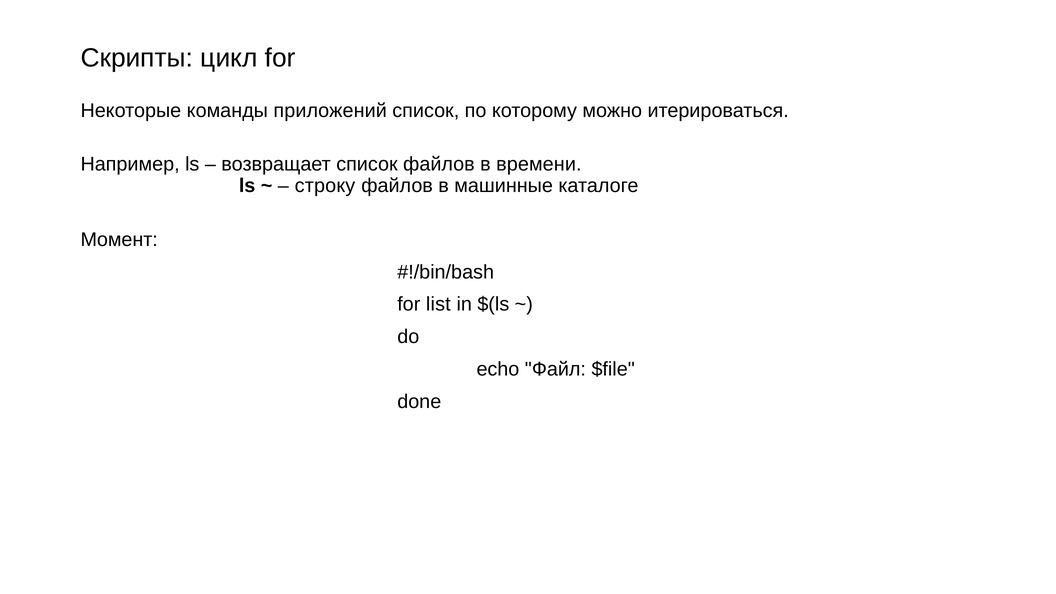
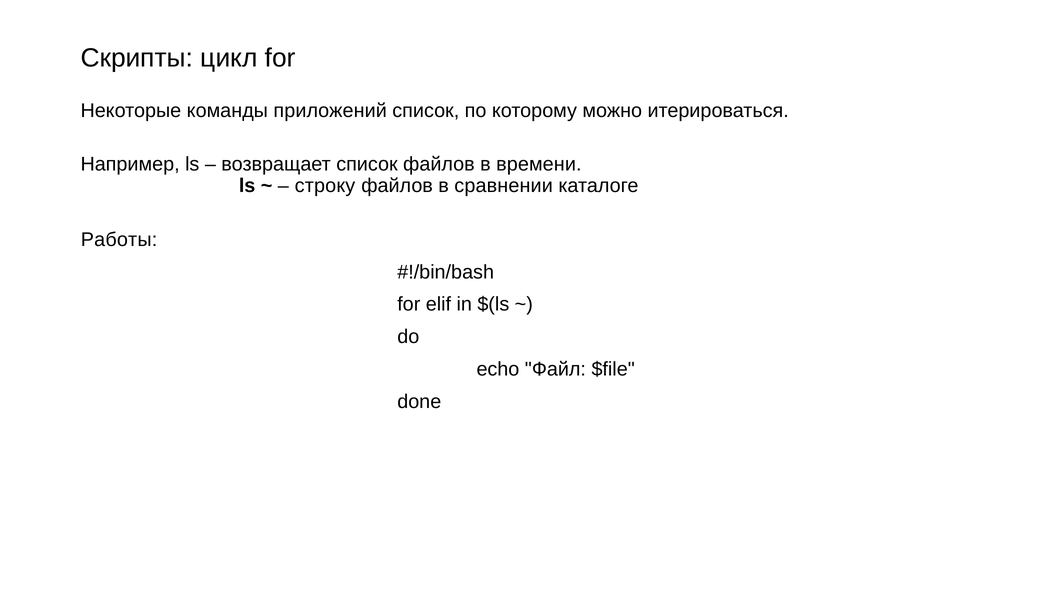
машинные: машинные -> сравнении
Момент: Момент -> Работы
list: list -> elif
